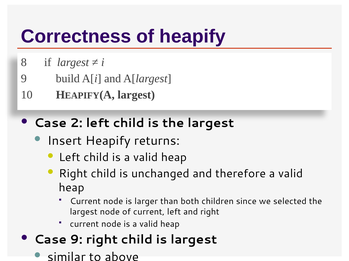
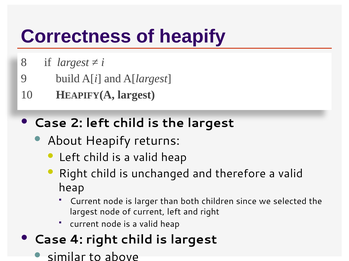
Insert: Insert -> About
Case 9: 9 -> 4
